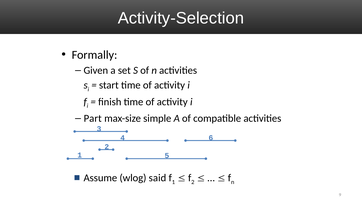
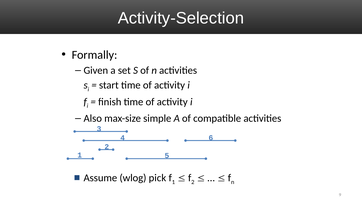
Part: Part -> Also
said: said -> pick
